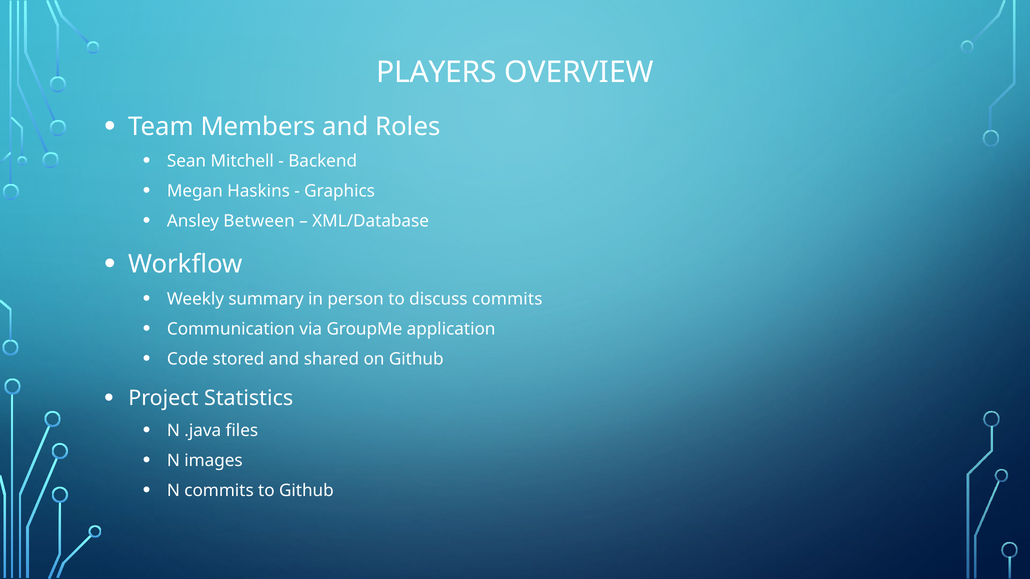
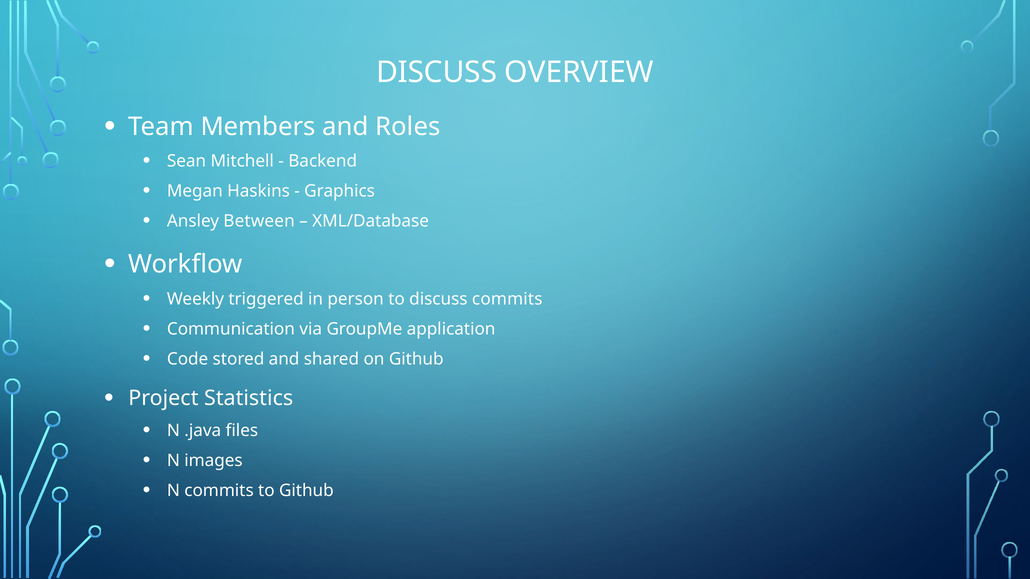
PLAYERS at (436, 72): PLAYERS -> DISCUSS
summary: summary -> triggered
